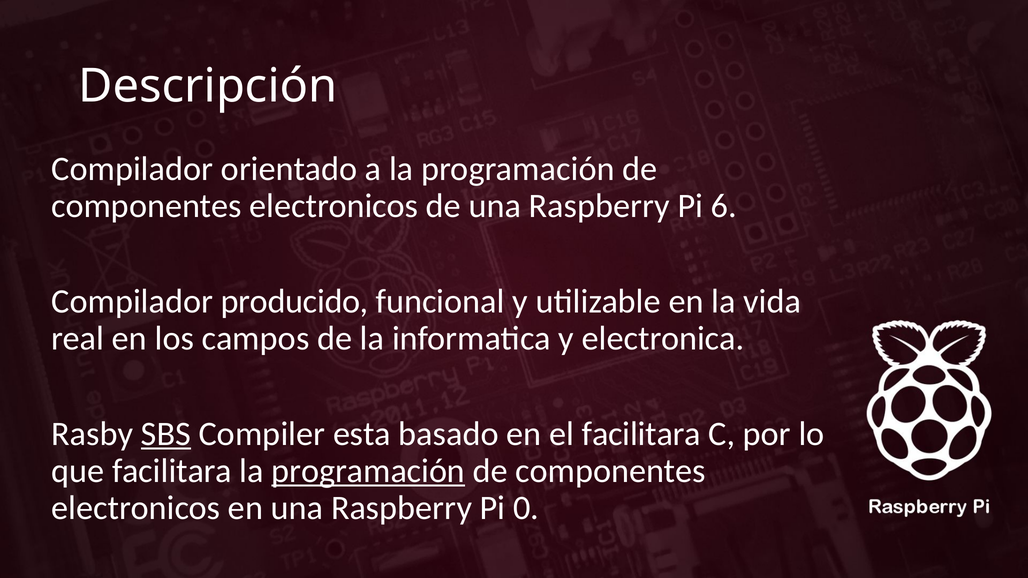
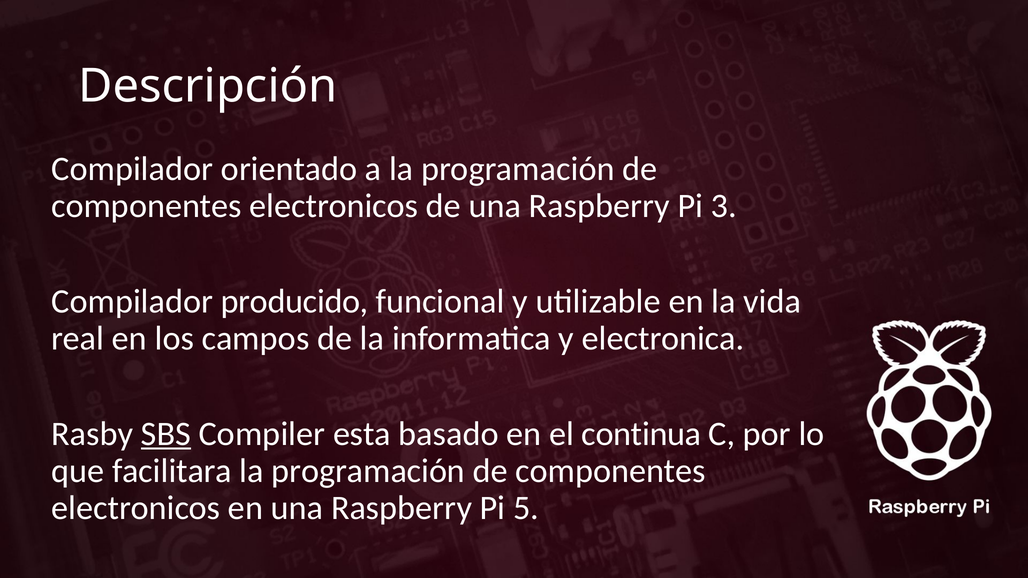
6: 6 -> 3
el facilitara: facilitara -> continua
programación at (368, 471) underline: present -> none
0: 0 -> 5
